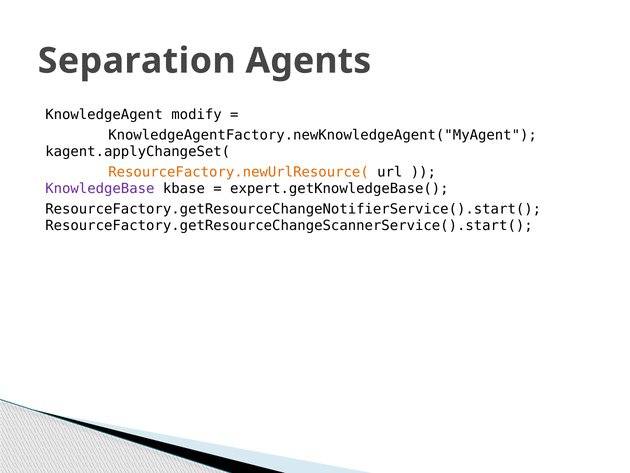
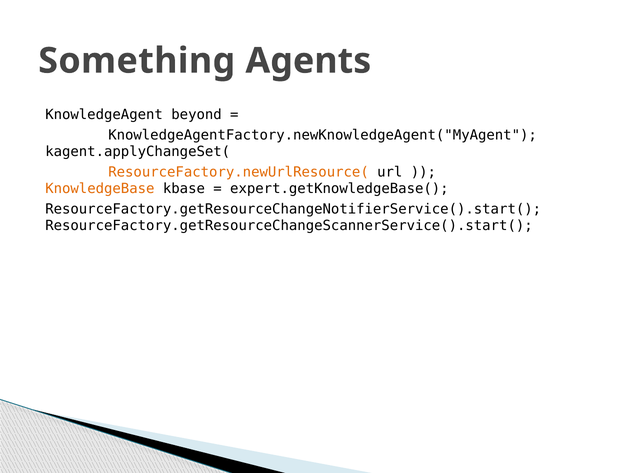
Separation: Separation -> Something
modify: modify -> beyond
KnowledgeBase colour: purple -> orange
